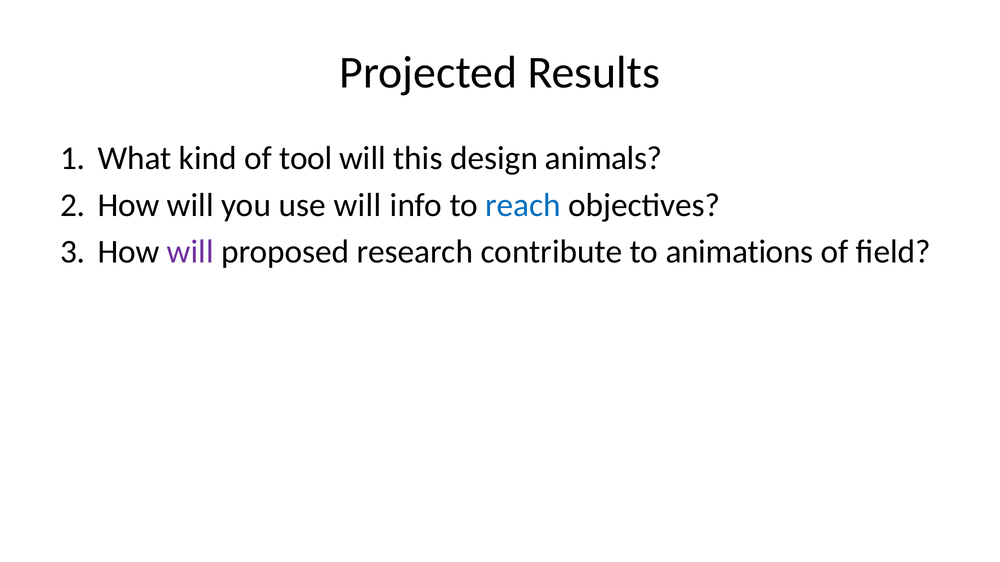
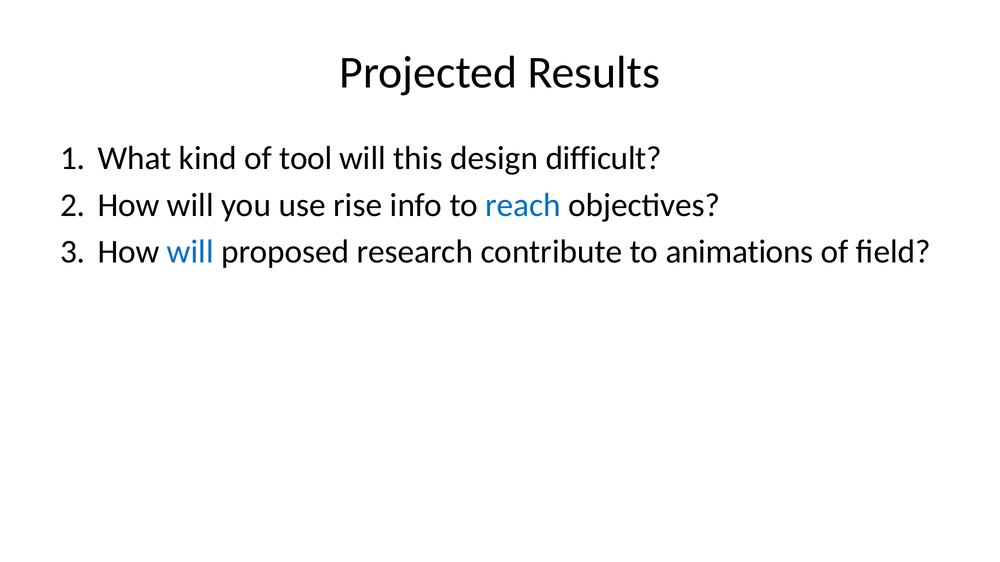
animals: animals -> difficult
use will: will -> rise
will at (190, 252) colour: purple -> blue
